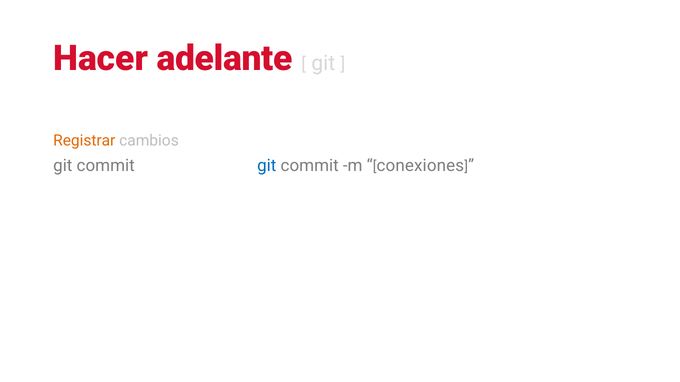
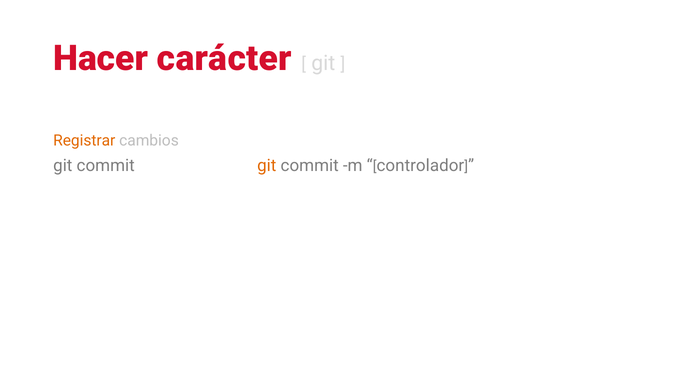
adelante: adelante -> carácter
git at (267, 166) colour: blue -> orange
conexiones: conexiones -> controlador
